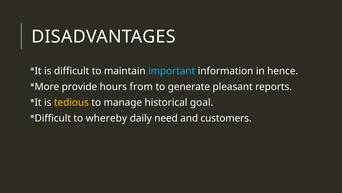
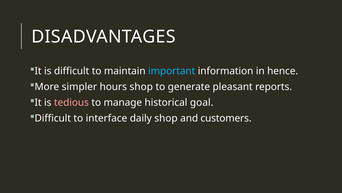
provide: provide -> simpler
hours from: from -> shop
tedious colour: yellow -> pink
whereby: whereby -> interface
daily need: need -> shop
